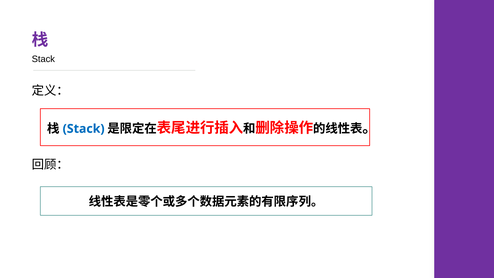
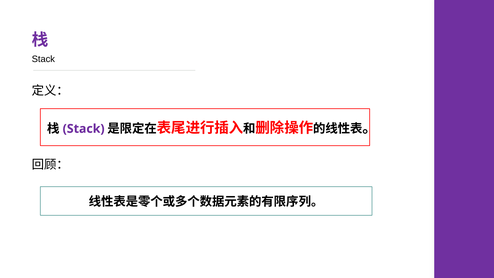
Stack at (84, 129) colour: blue -> purple
